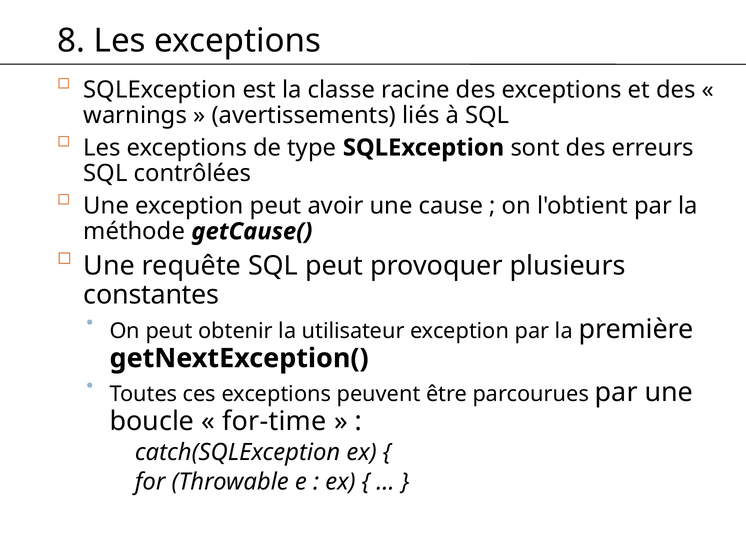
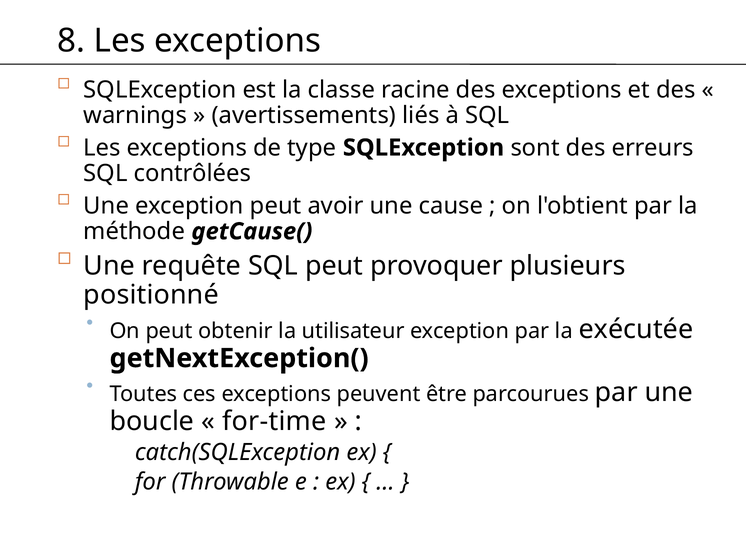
constantes: constantes -> positionné
première: première -> exécutée
